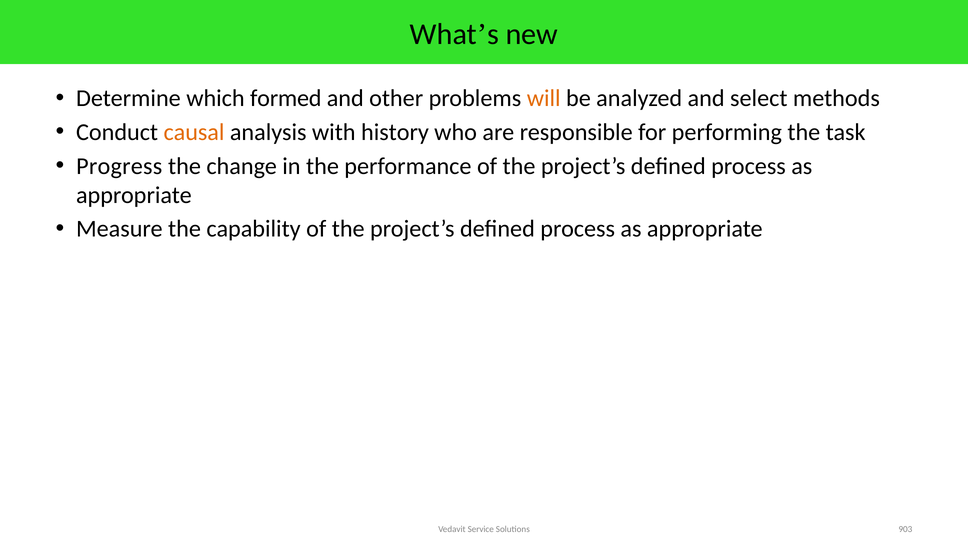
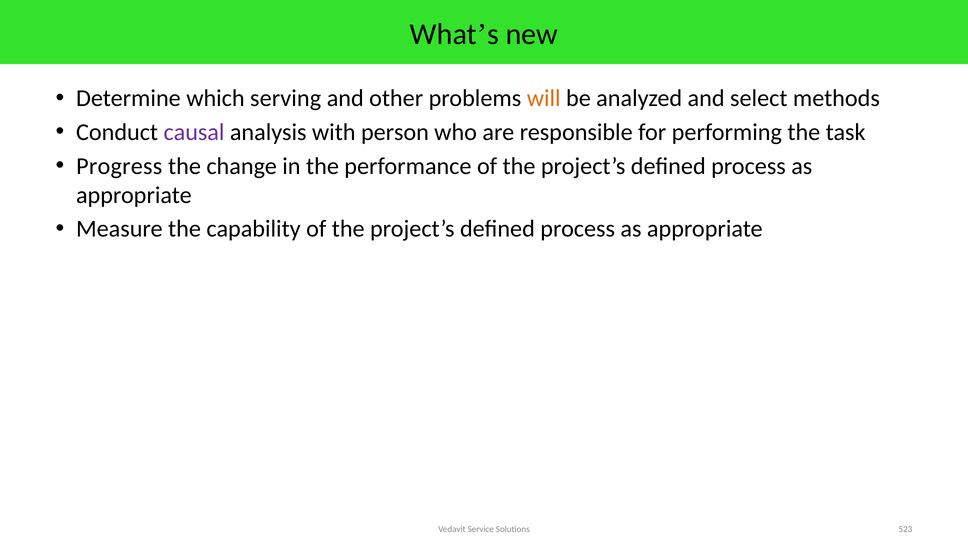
formed: formed -> serving
causal colour: orange -> purple
history: history -> person
903: 903 -> 523
